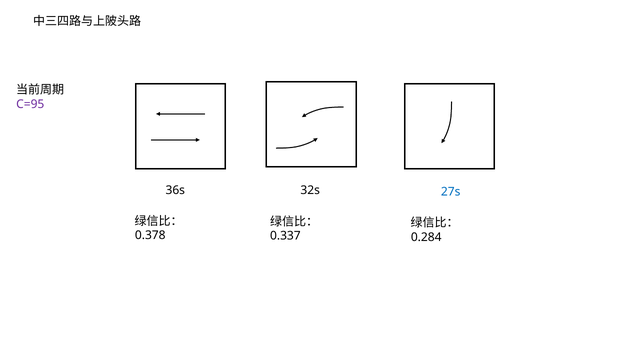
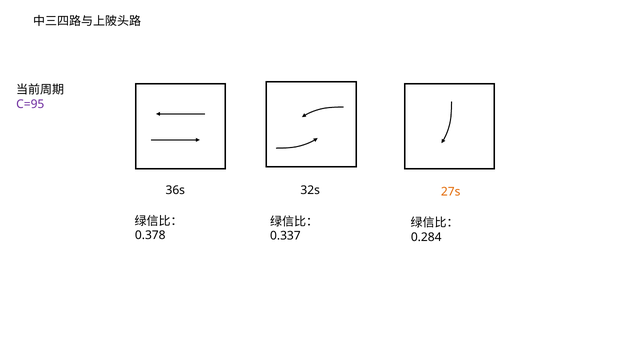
27s colour: blue -> orange
